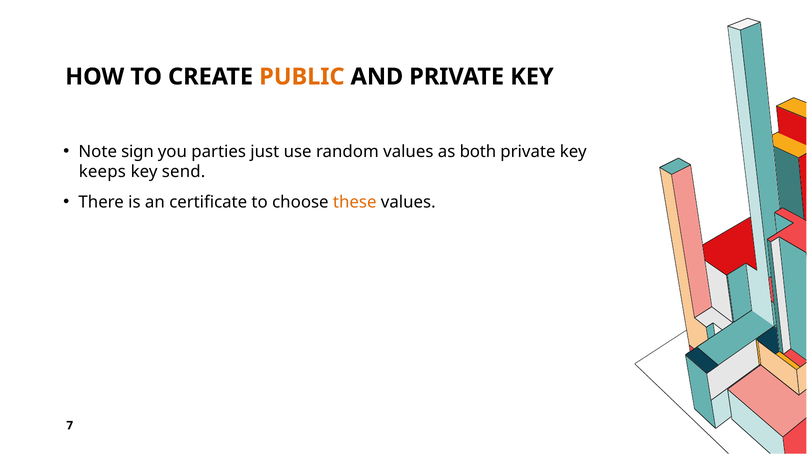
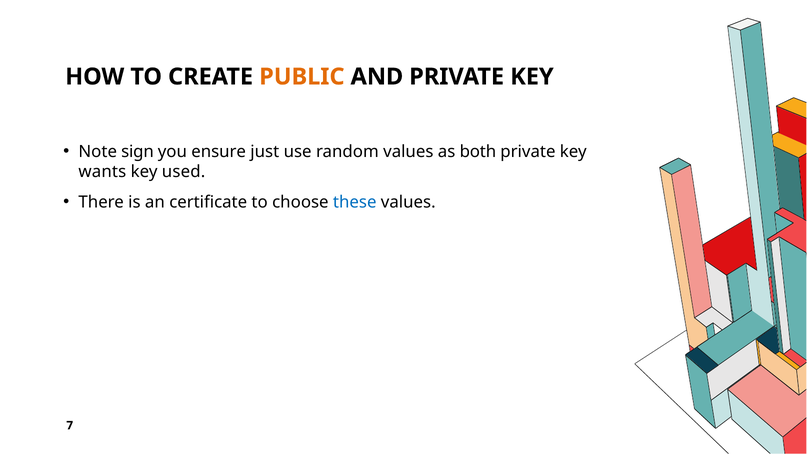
parties: parties -> ensure
keeps: keeps -> wants
send: send -> used
these colour: orange -> blue
